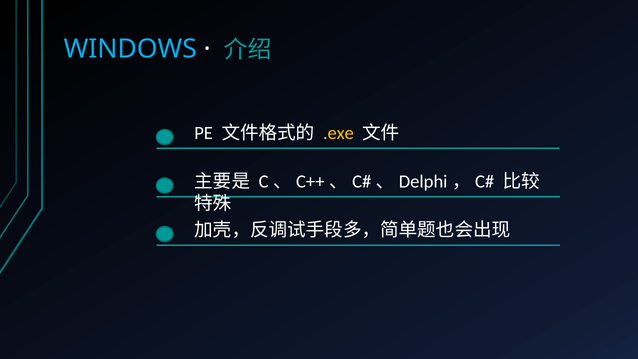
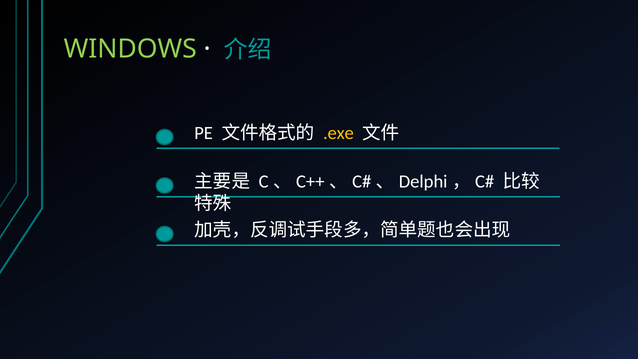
WINDOWS colour: light blue -> light green
